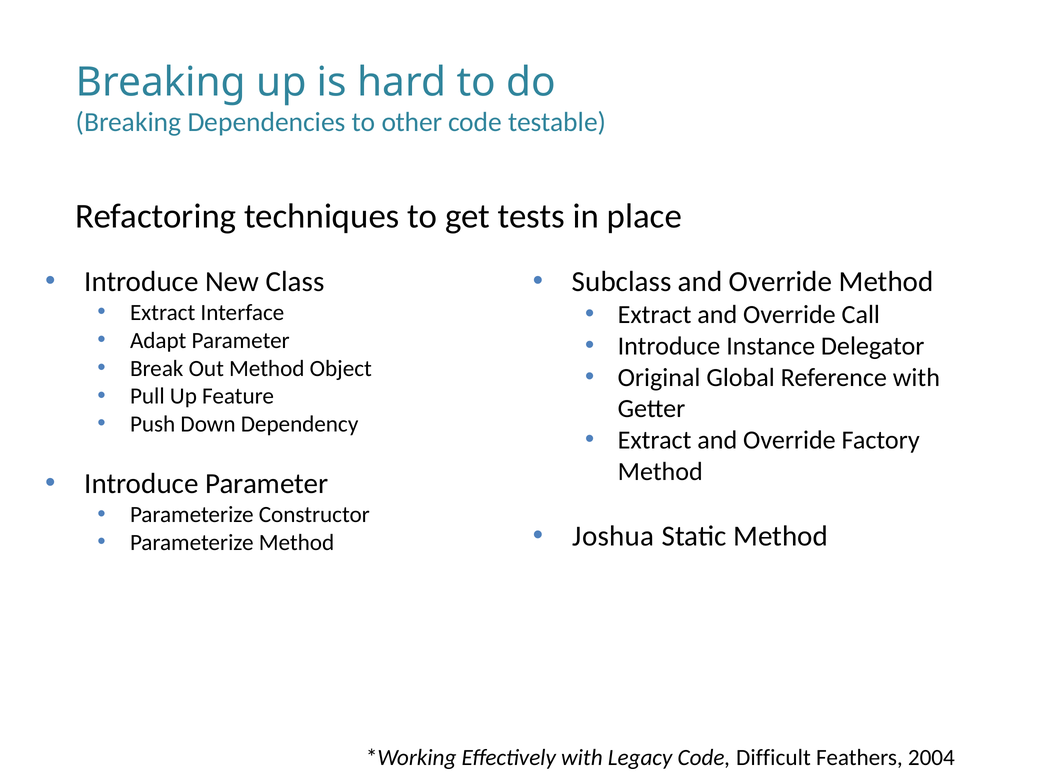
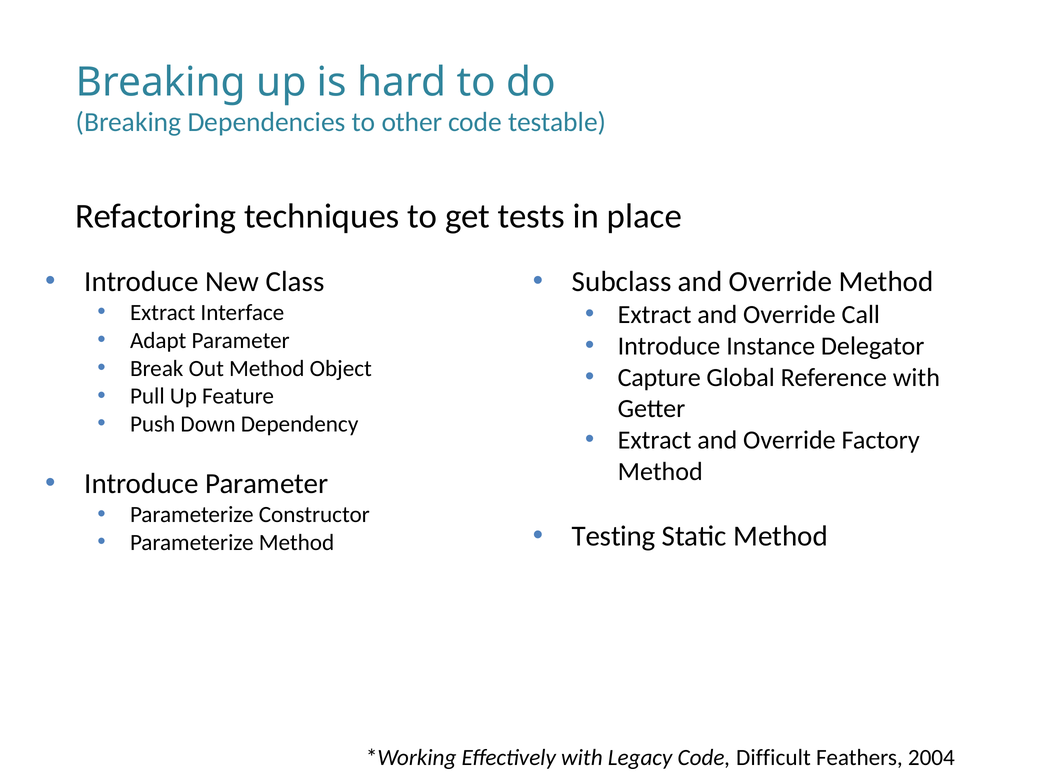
Original: Original -> Capture
Joshua: Joshua -> Testing
